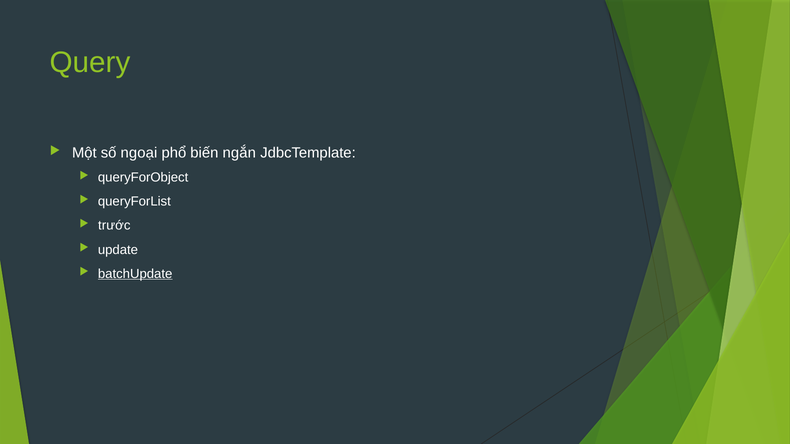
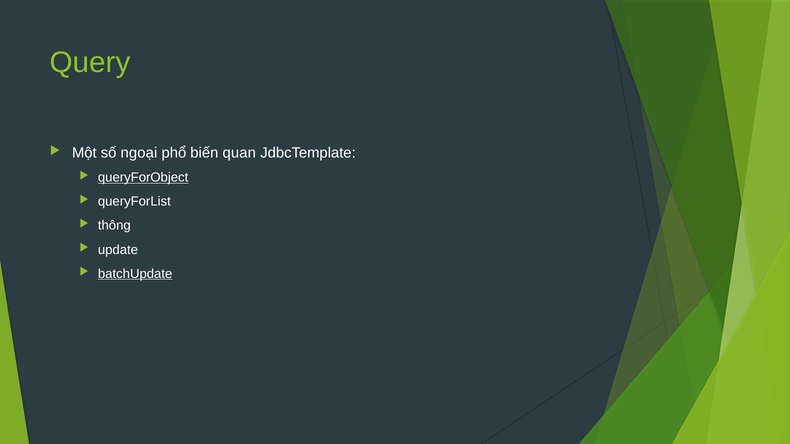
ngắn: ngắn -> quan
queryForObject underline: none -> present
trước: trước -> thông
